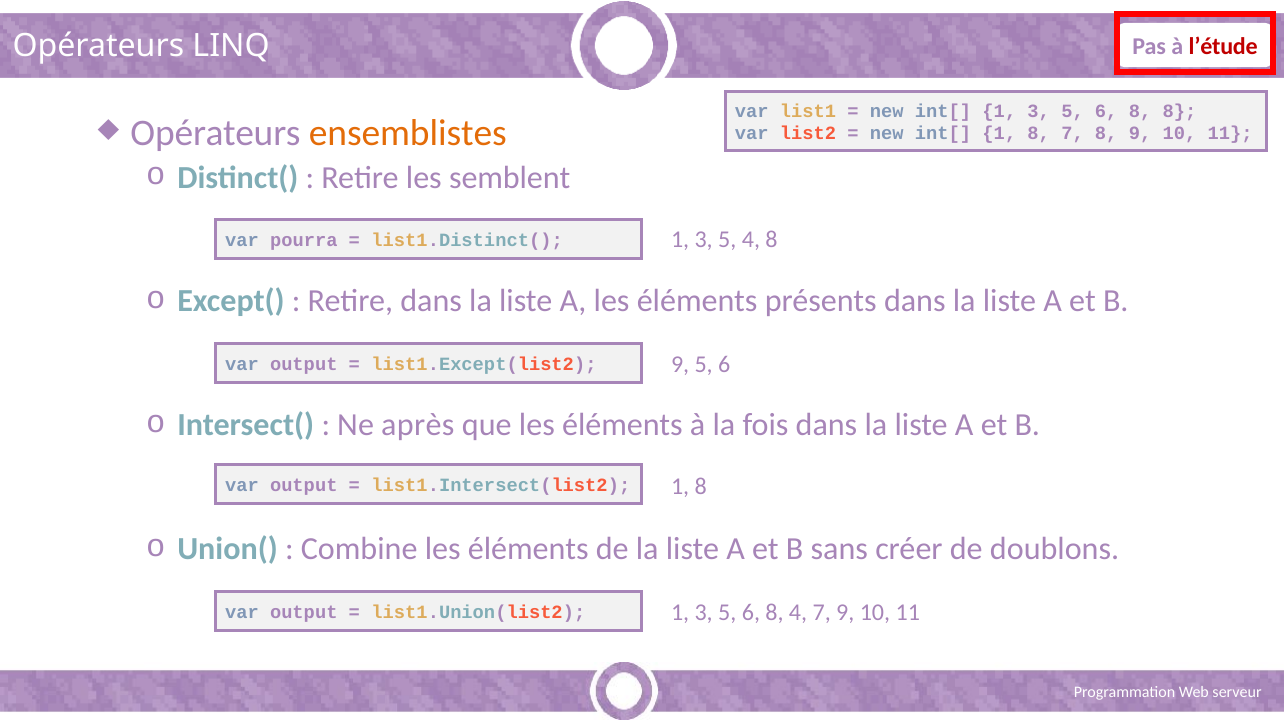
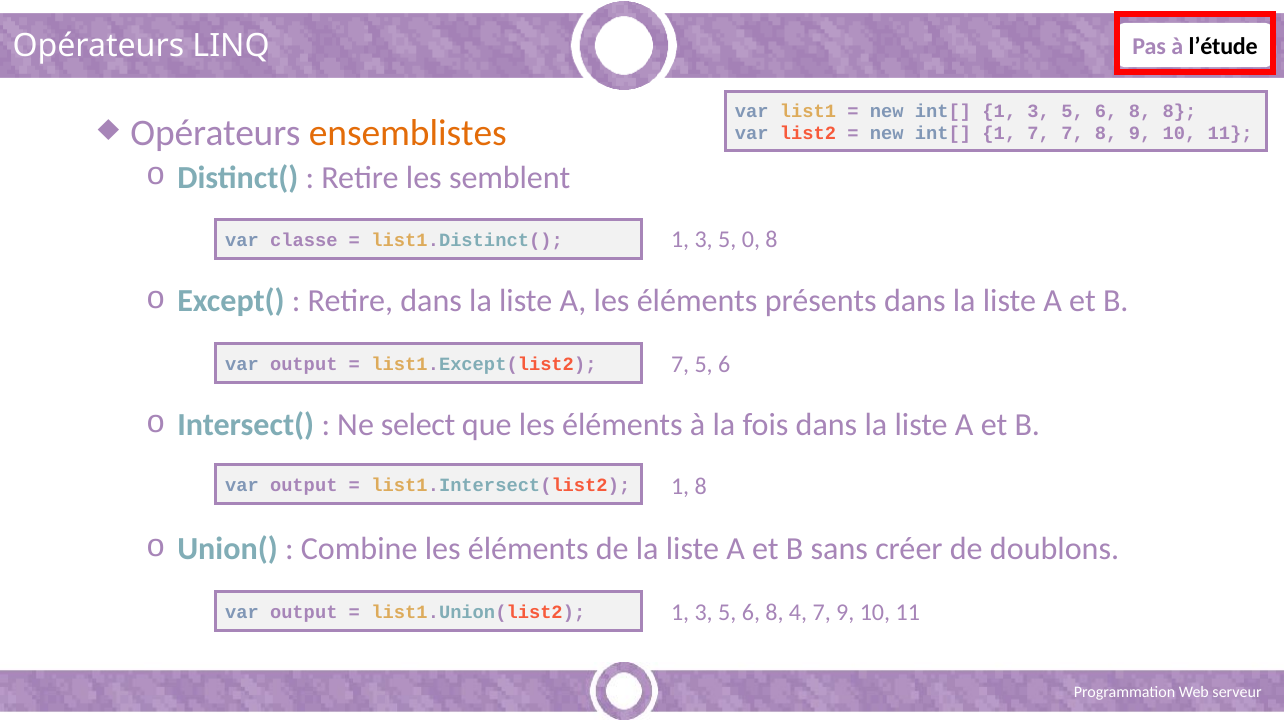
l’étude colour: red -> black
int[ 1 8: 8 -> 7
5 4: 4 -> 0
pourra: pourra -> classe
9 at (680, 365): 9 -> 7
après: après -> select
